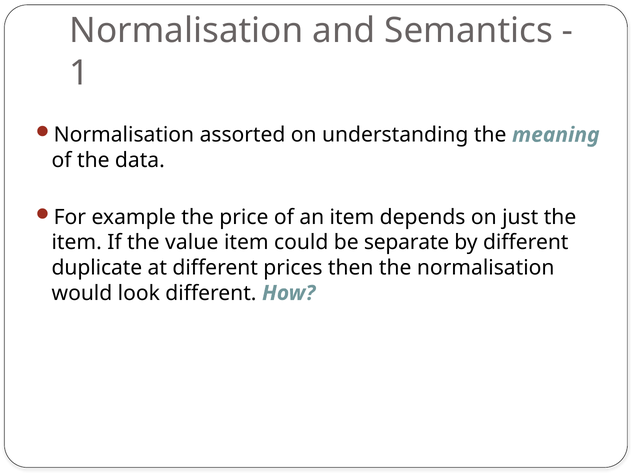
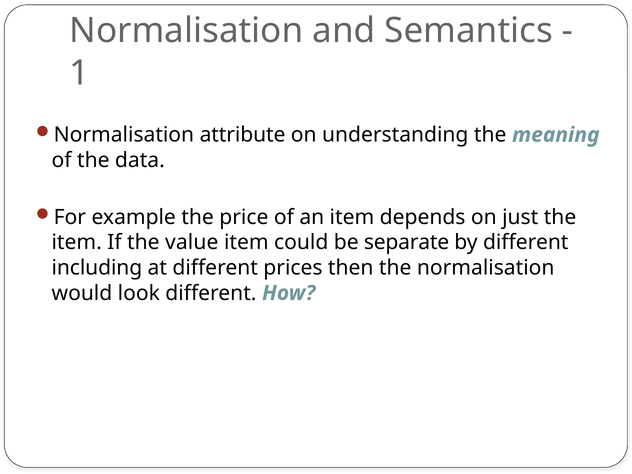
assorted: assorted -> attribute
duplicate: duplicate -> including
